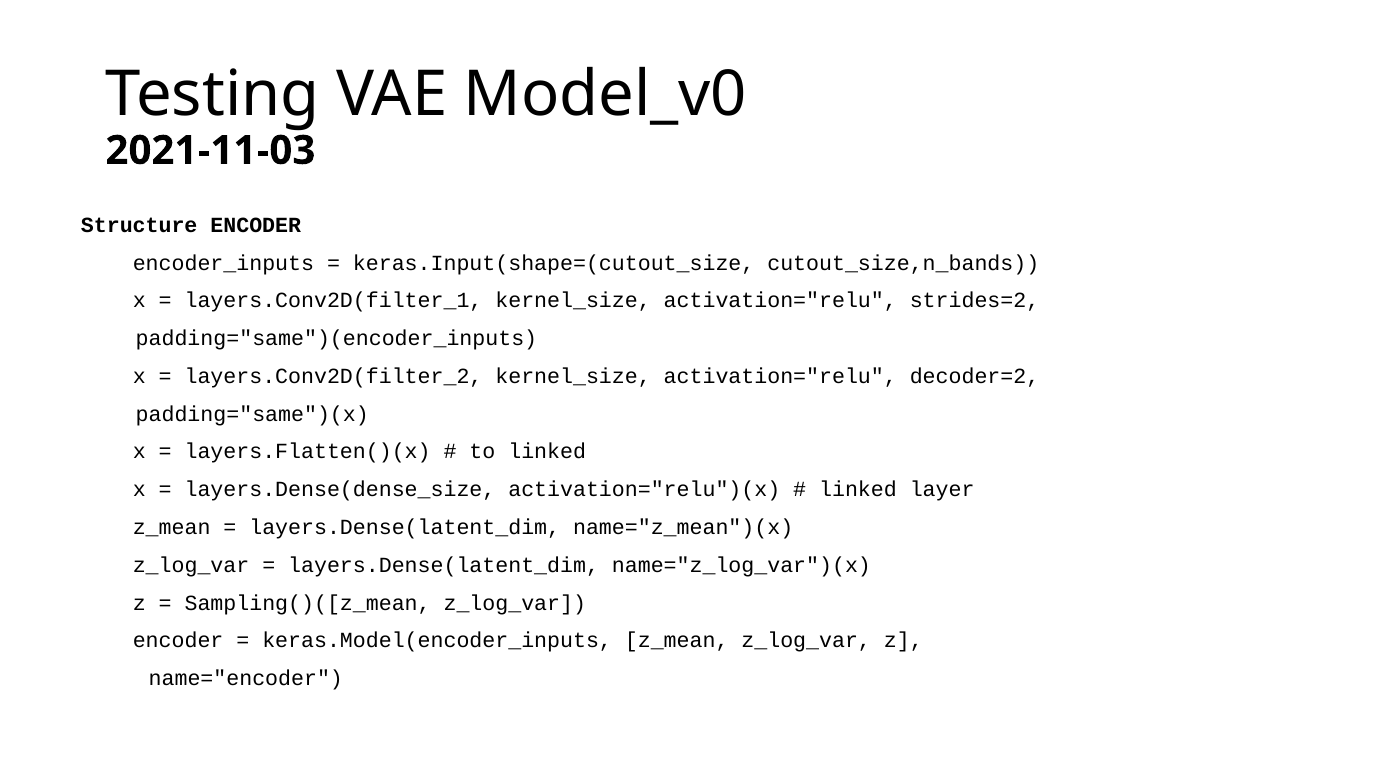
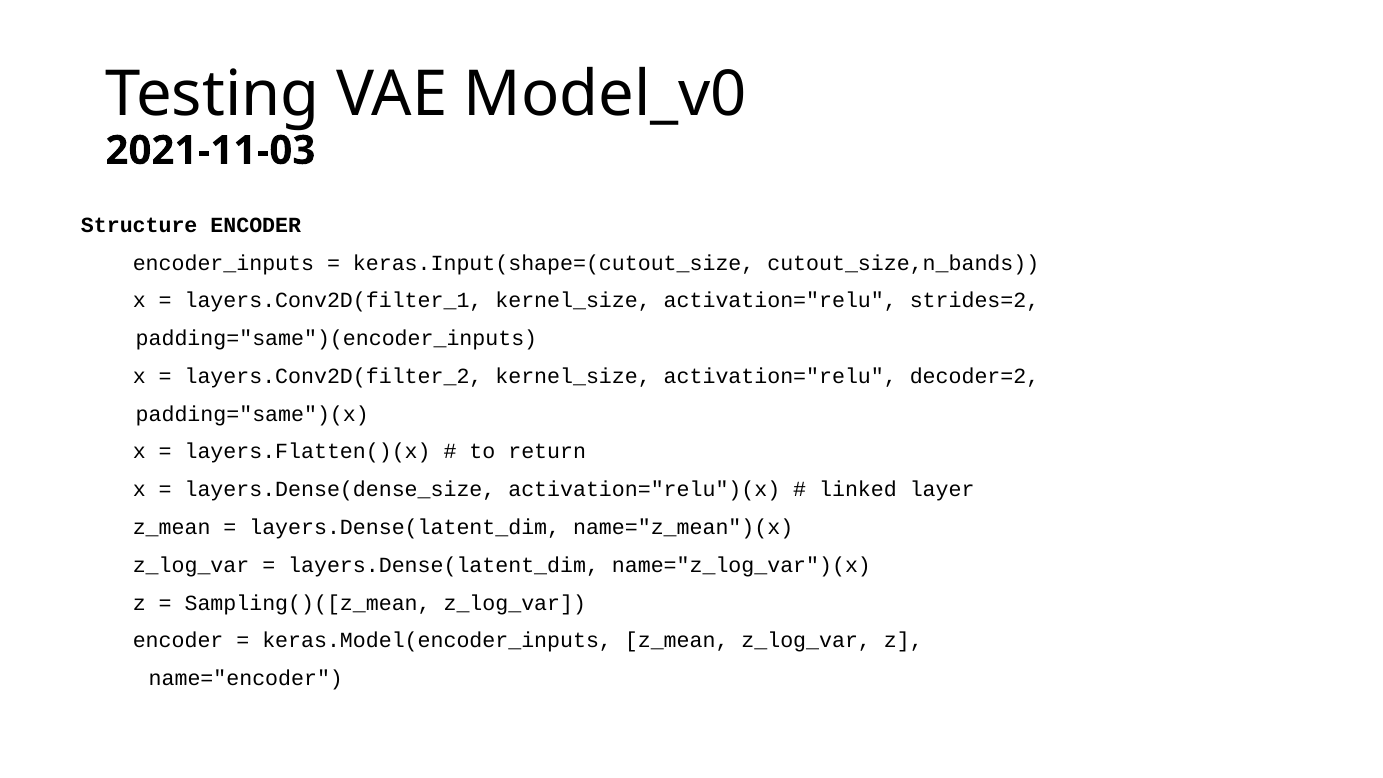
to linked: linked -> return
